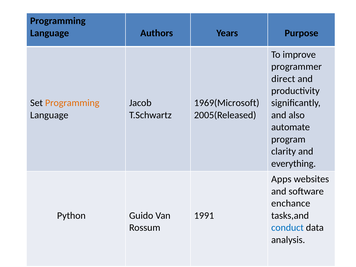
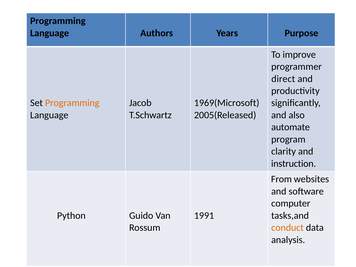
everything: everything -> instruction
Apps: Apps -> From
enchance: enchance -> computer
conduct colour: blue -> orange
